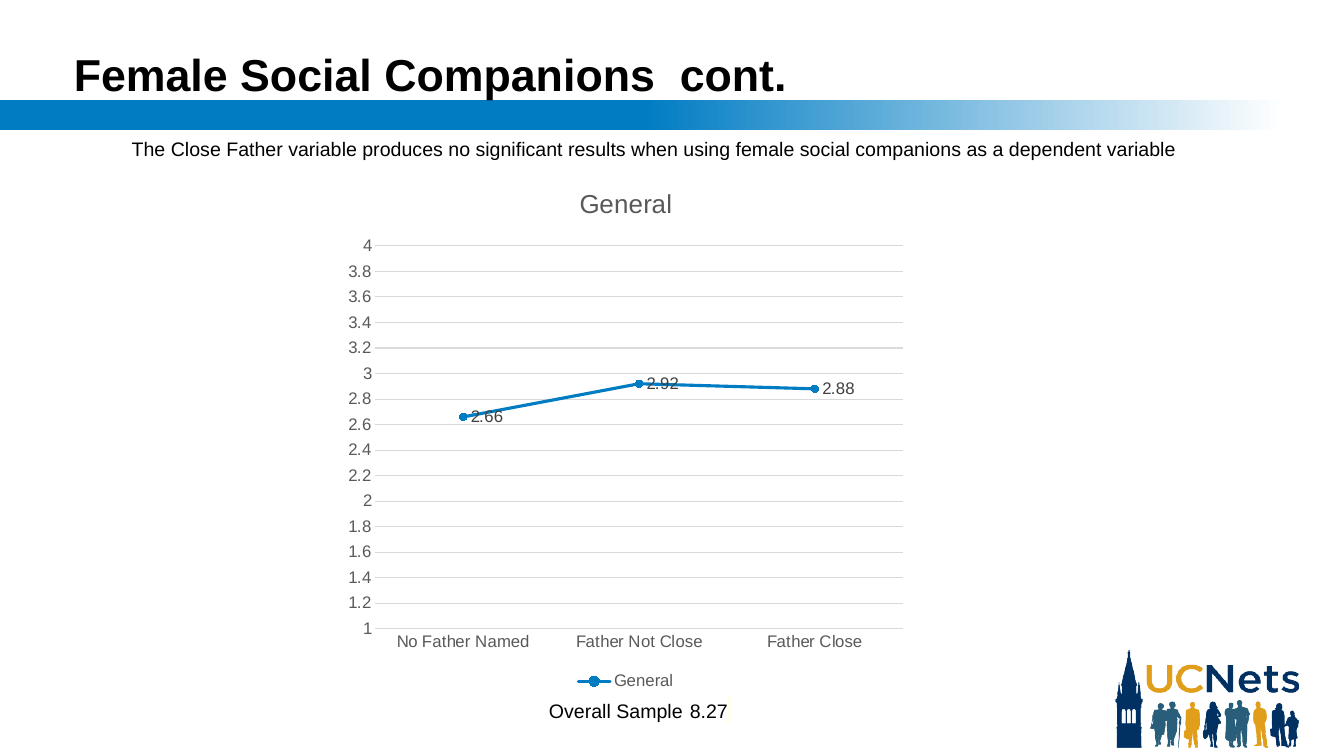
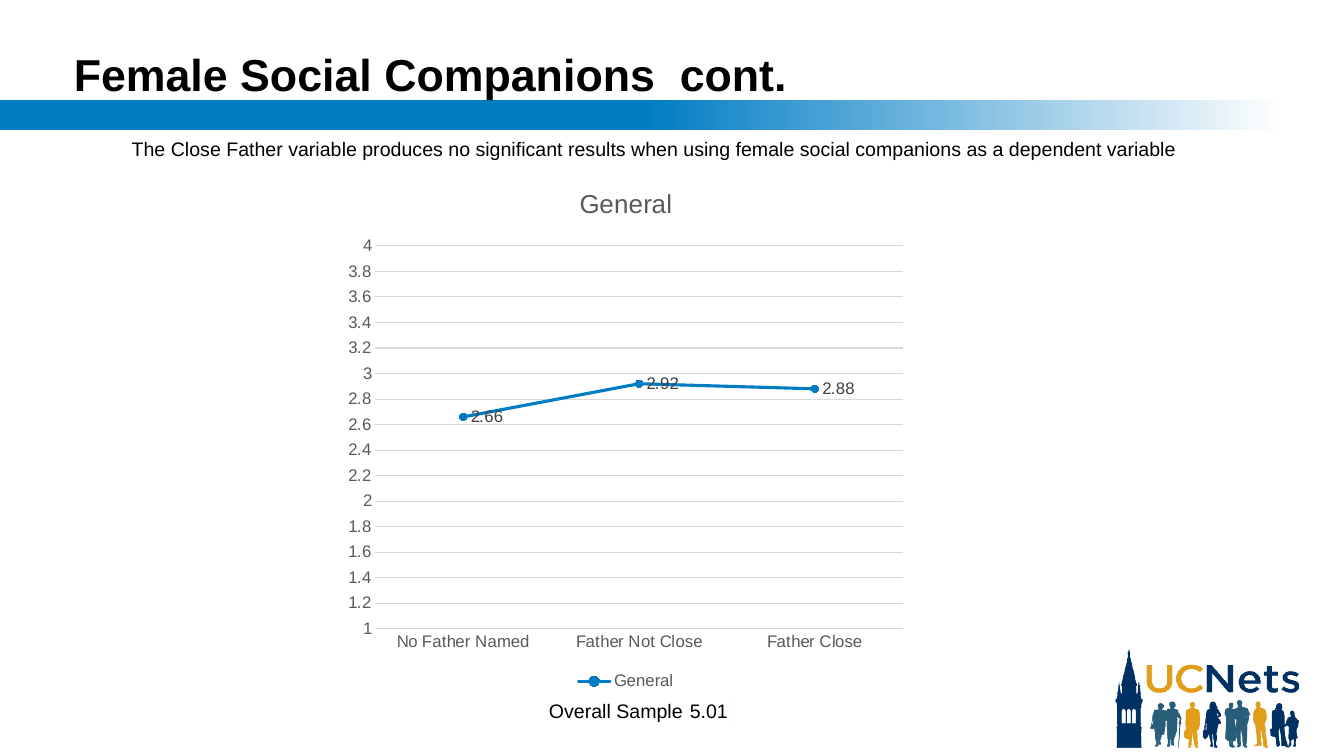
8.27: 8.27 -> 5.01
